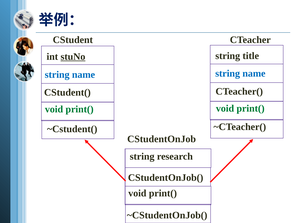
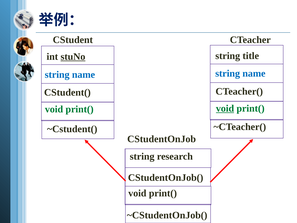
void at (225, 108) underline: none -> present
